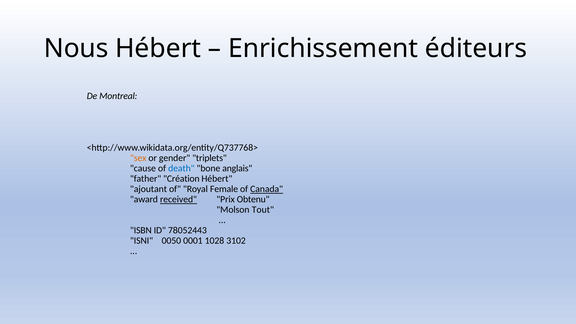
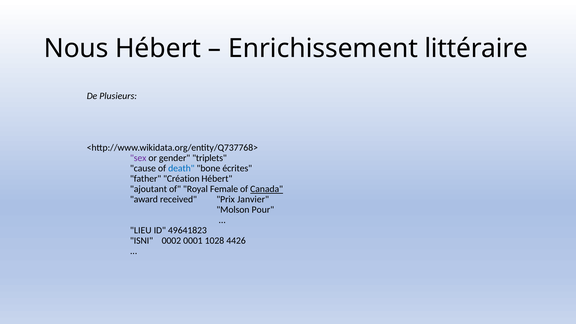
éditeurs: éditeurs -> littéraire
Montreal: Montreal -> Plusieurs
sex colour: orange -> purple
anglais: anglais -> écrites
received underline: present -> none
Obtenu: Obtenu -> Janvier
Tout: Tout -> Pour
ISBN: ISBN -> LIEU
78052443: 78052443 -> 49641823
0050: 0050 -> 0002
3102: 3102 -> 4426
